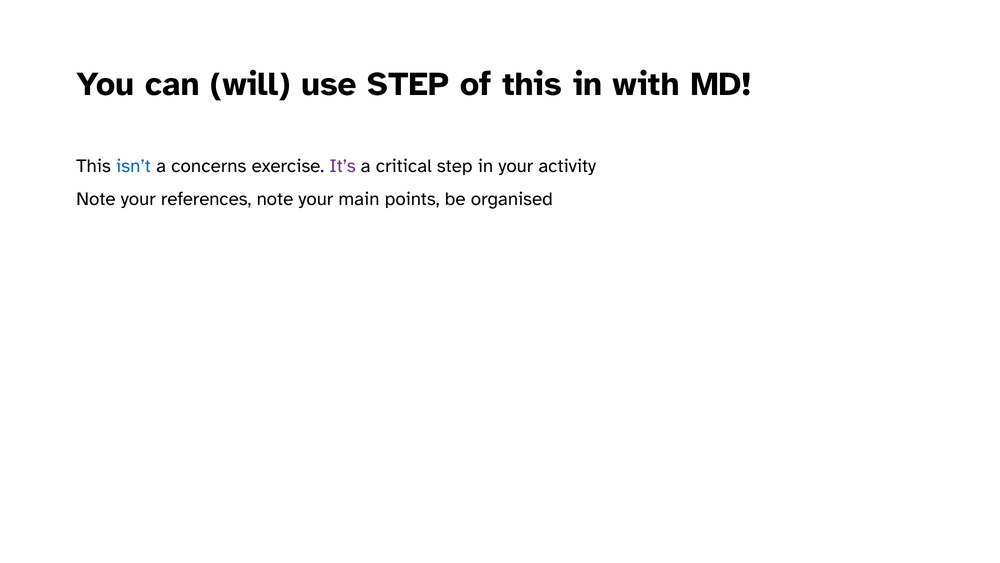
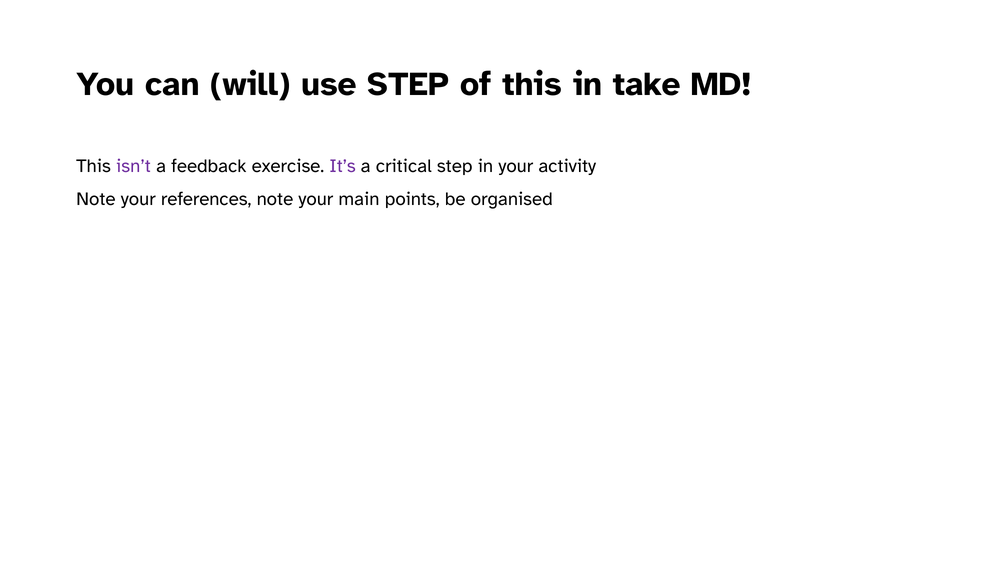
with: with -> take
isn’t colour: blue -> purple
concerns: concerns -> feedback
